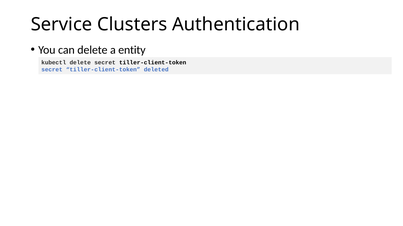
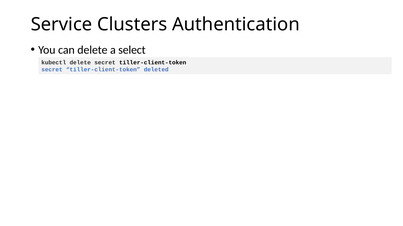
entity: entity -> select
